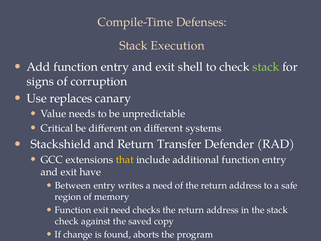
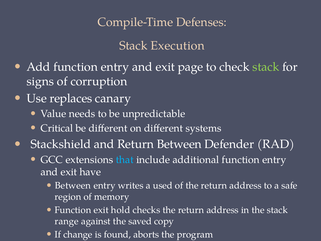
shell: shell -> page
Return Transfer: Transfer -> Between
that colour: yellow -> light blue
a need: need -> used
exit need: need -> hold
check at (67, 221): check -> range
